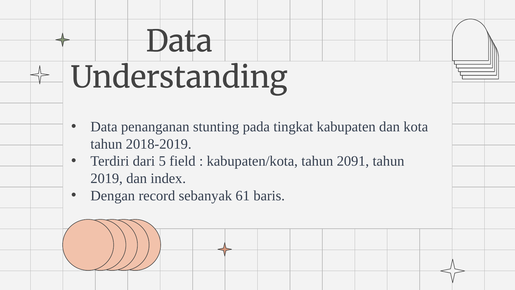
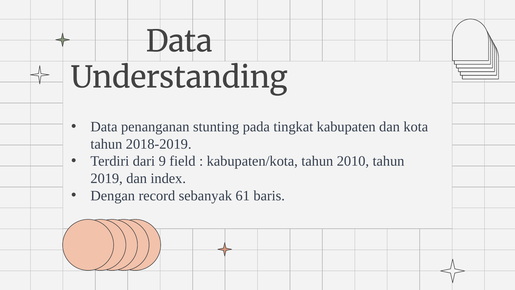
5: 5 -> 9
2091: 2091 -> 2010
